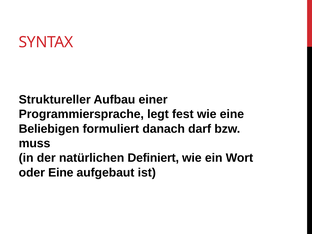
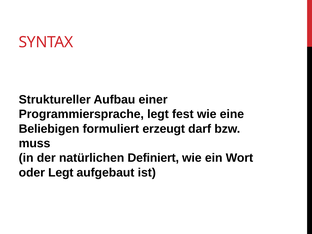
danach: danach -> erzeugt
oder Eine: Eine -> Legt
